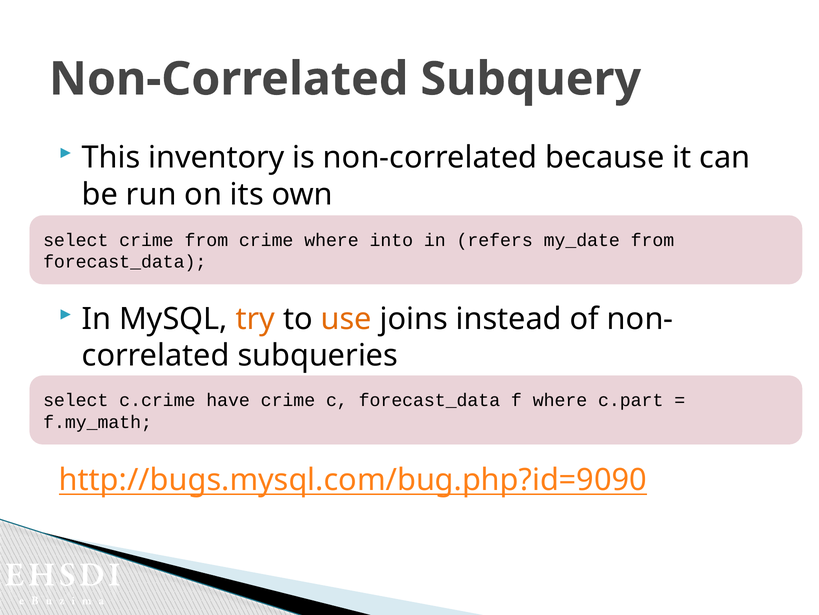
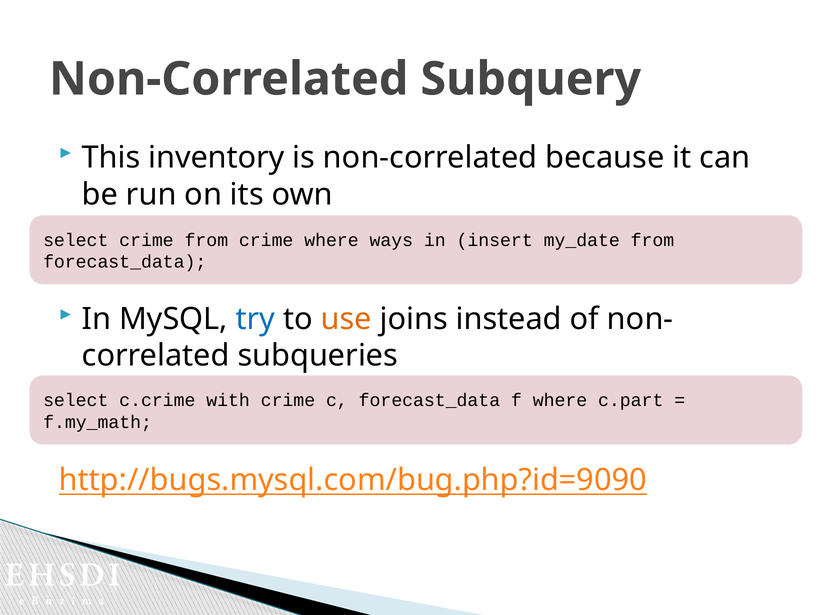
into: into -> ways
refers: refers -> insert
try colour: orange -> blue
have: have -> with
